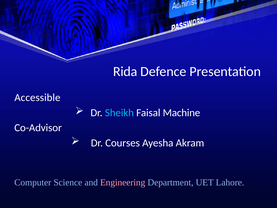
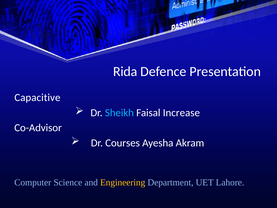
Accessible: Accessible -> Capacitive
Machine: Machine -> Increase
Engineering colour: pink -> yellow
